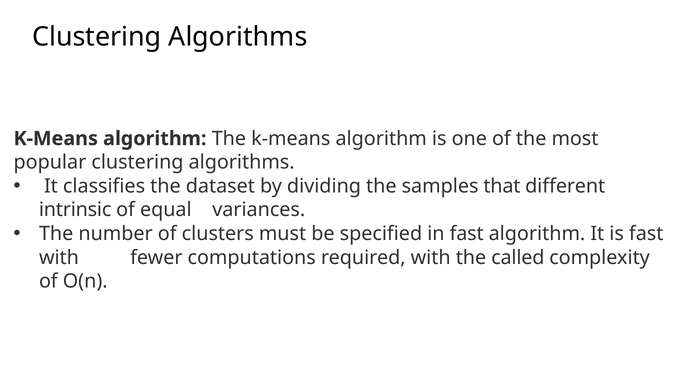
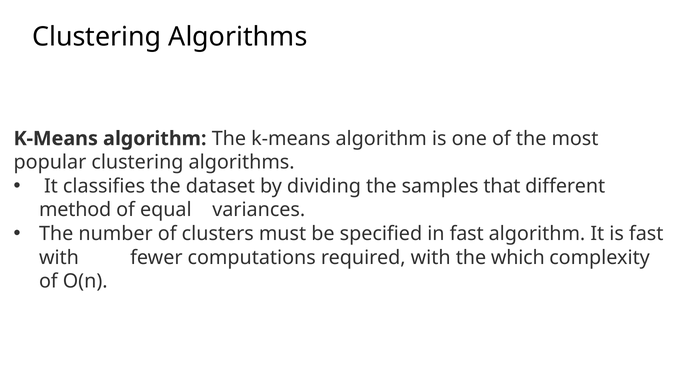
intrinsic: intrinsic -> method
called: called -> which
